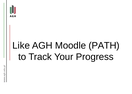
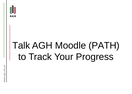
Like: Like -> Talk
